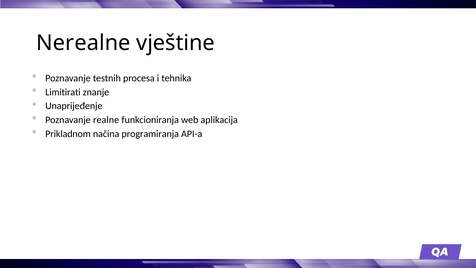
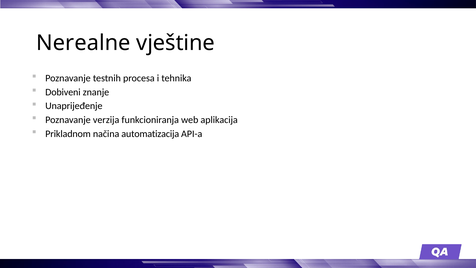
Limitirati: Limitirati -> Dobiveni
realne: realne -> verzija
programiranja: programiranja -> automatizacija
